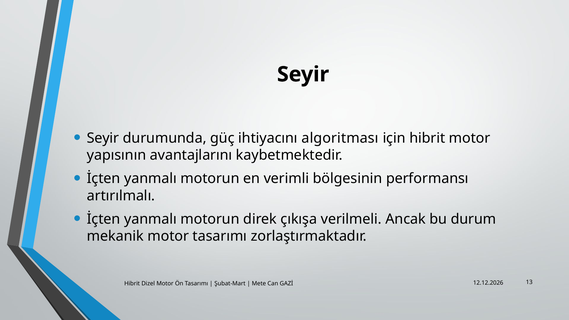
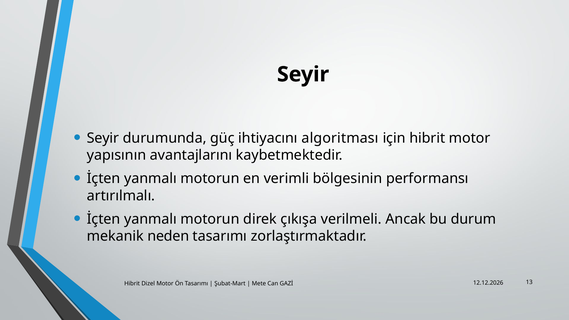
mekanik motor: motor -> neden
